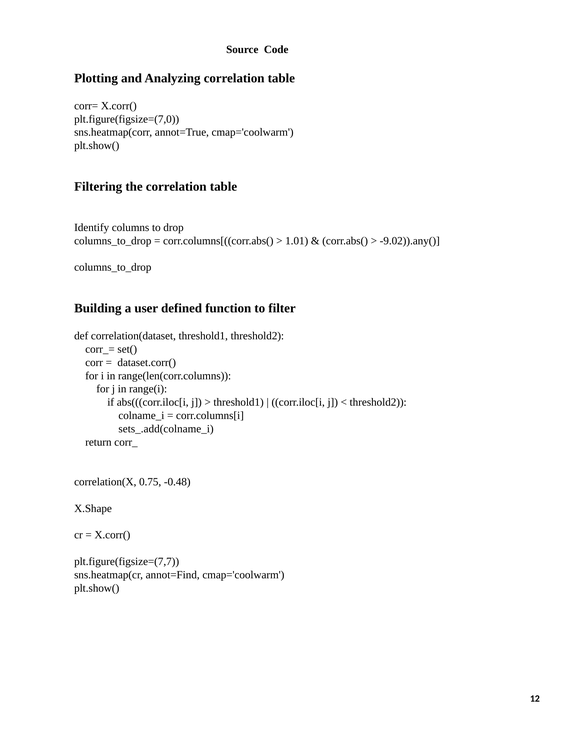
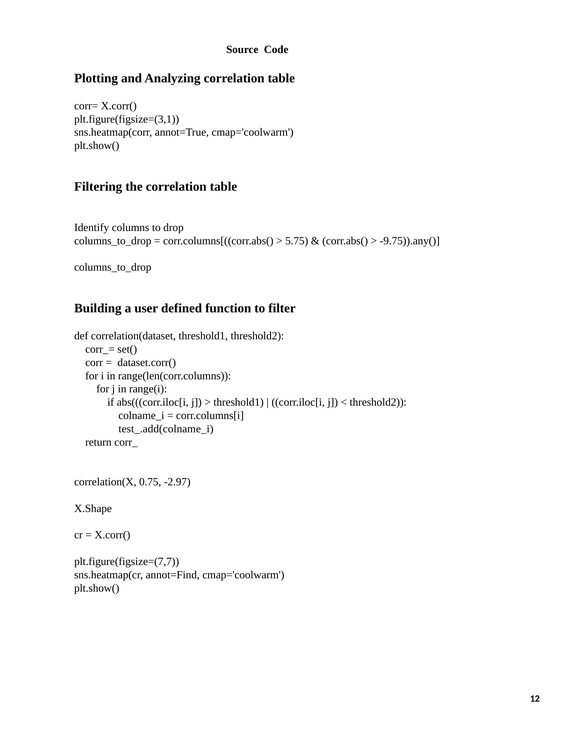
plt.figure(figsize=(7,0: plt.figure(figsize=(7,0 -> plt.figure(figsize=(3,1
1.01: 1.01 -> 5.75
-9.02)).any(: -9.02)).any( -> -9.75)).any(
sets_.add(colname_i: sets_.add(colname_i -> test_.add(colname_i
-0.48: -0.48 -> -2.97
